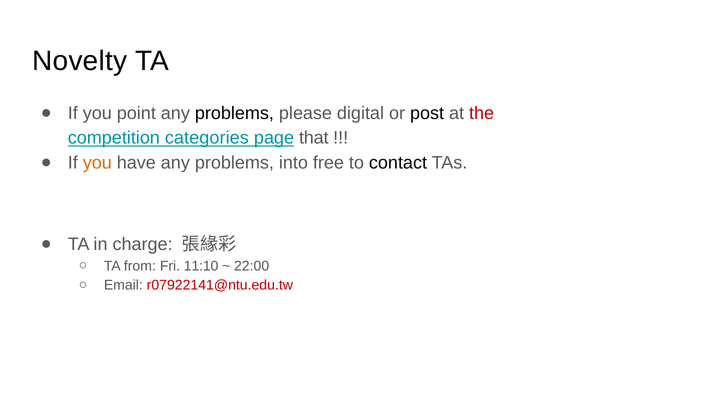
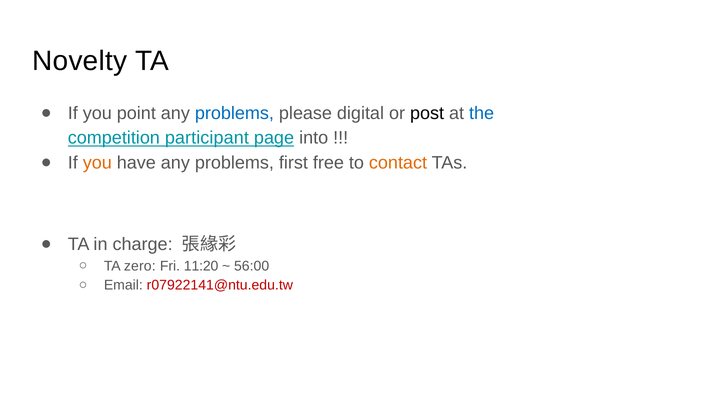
problems at (234, 113) colour: black -> blue
the colour: red -> blue
categories: categories -> participant
that: that -> into
into: into -> first
contact colour: black -> orange
from: from -> zero
11:10: 11:10 -> 11:20
22:00: 22:00 -> 56:00
